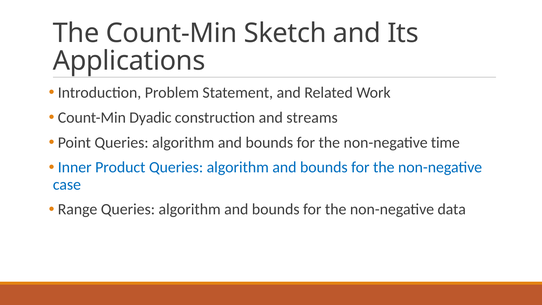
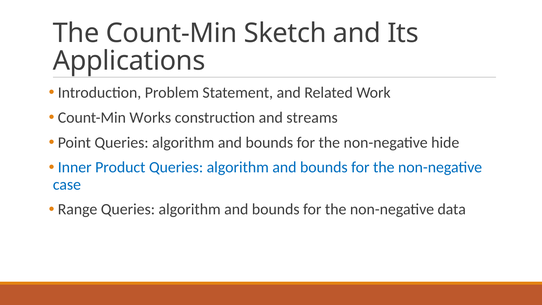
Dyadic: Dyadic -> Works
time: time -> hide
